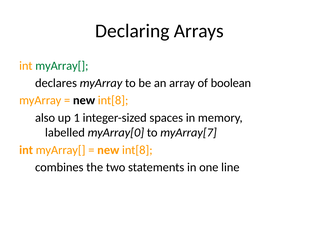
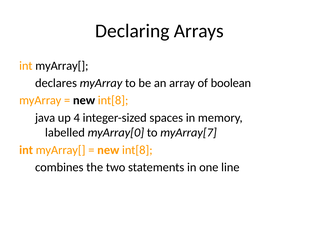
myArray[ at (62, 66) colour: green -> black
also: also -> java
1: 1 -> 4
